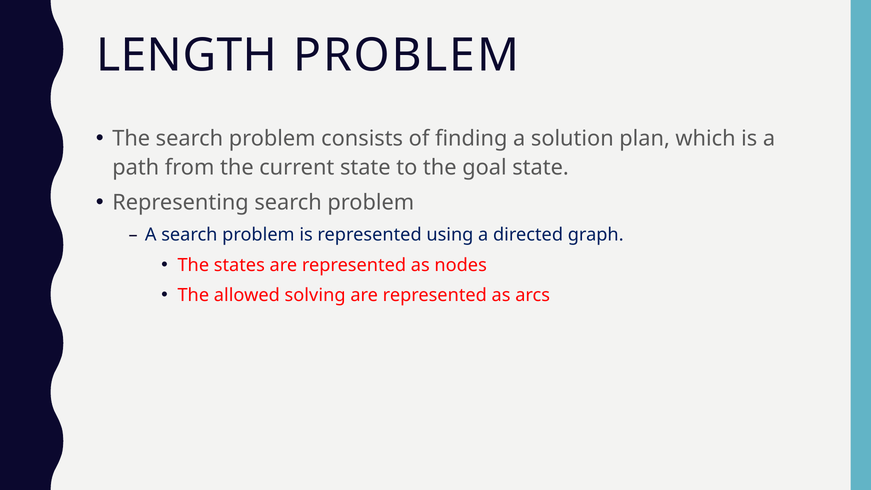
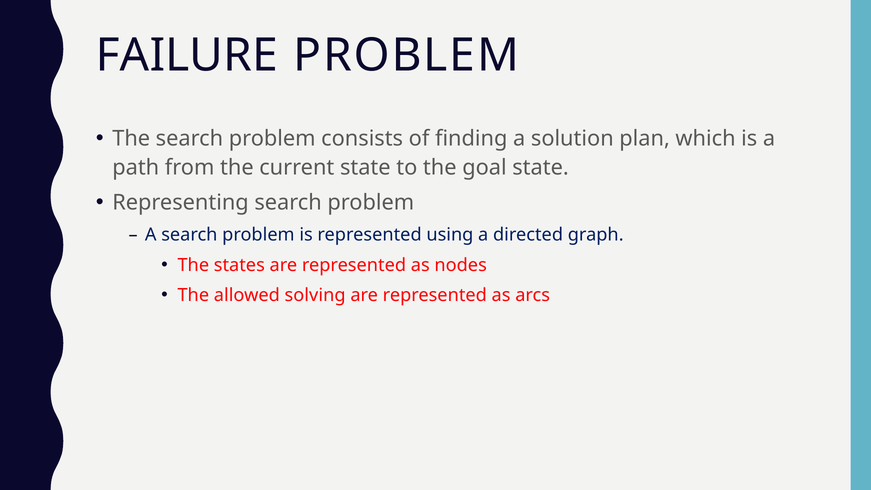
LENGTH: LENGTH -> FAILURE
